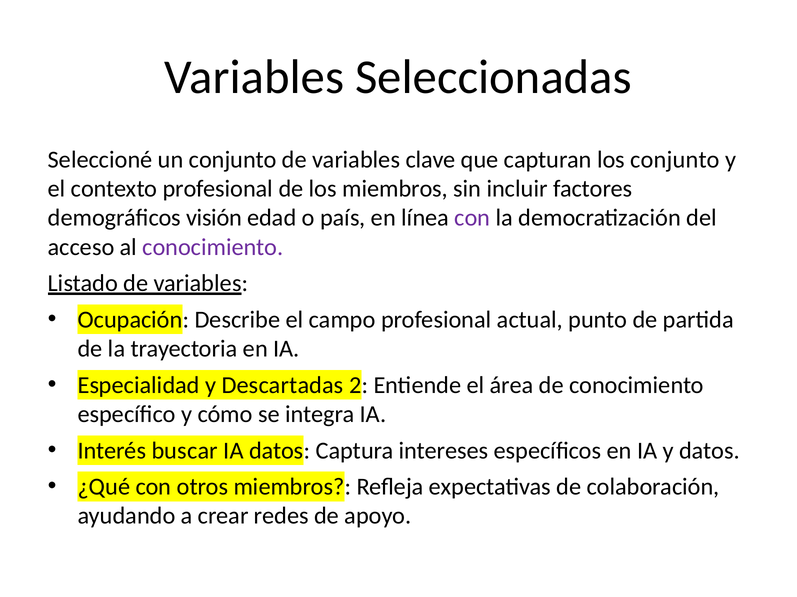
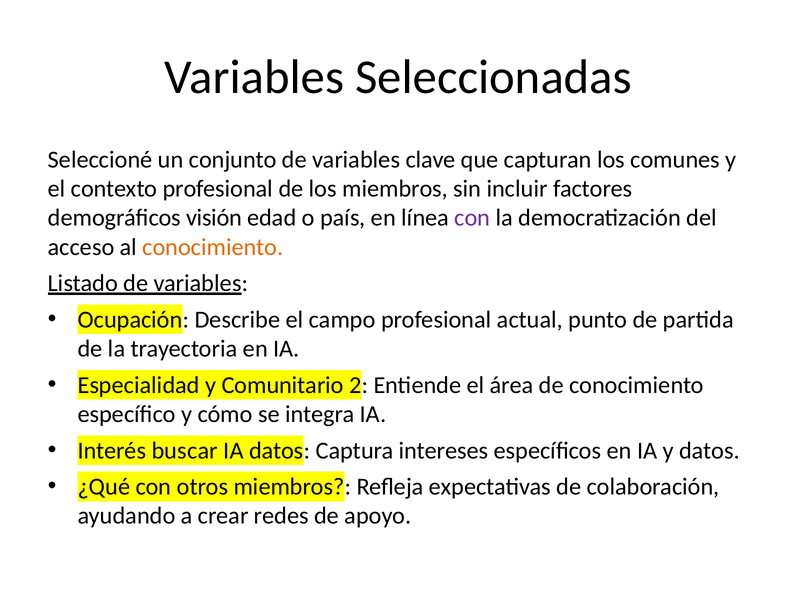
los conjunto: conjunto -> comunes
conocimiento at (213, 247) colour: purple -> orange
Descartadas: Descartadas -> Comunitario
